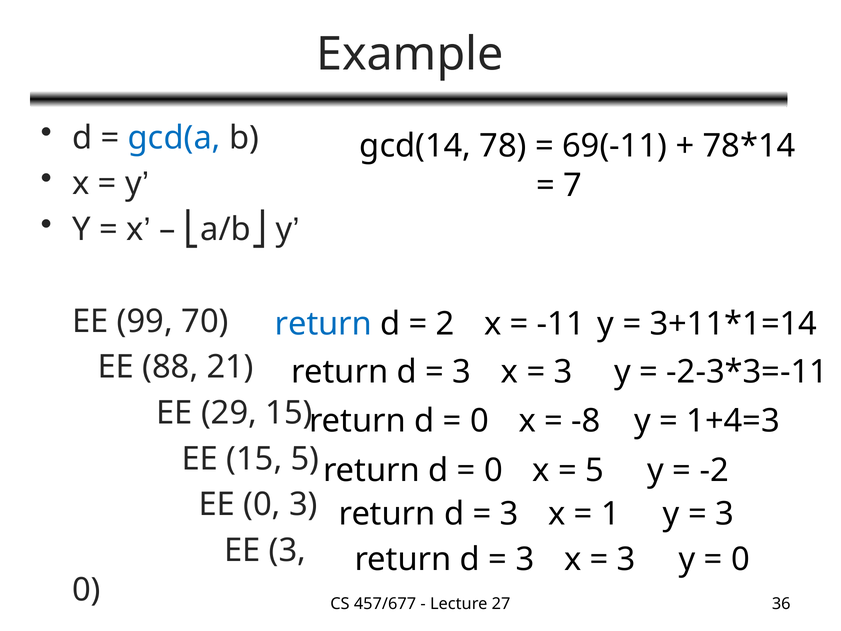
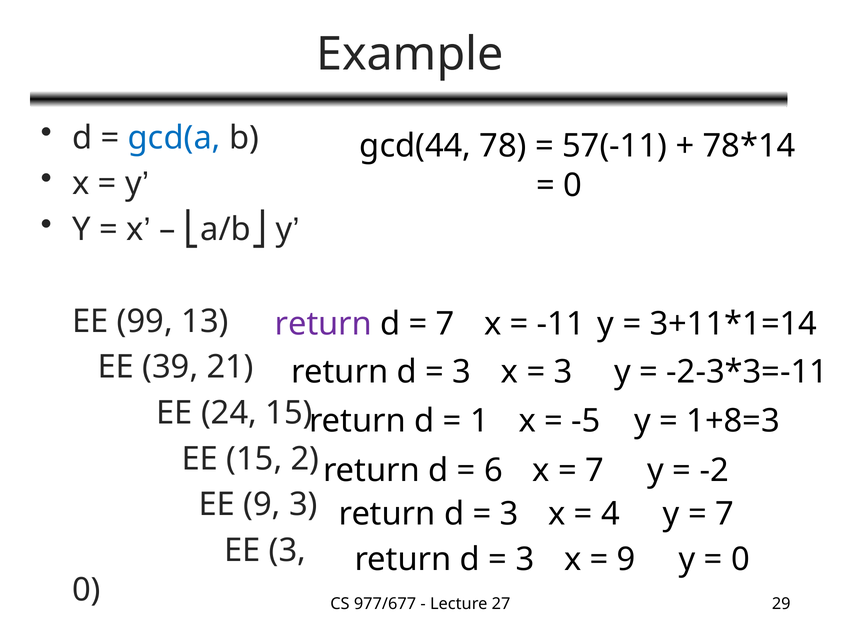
gcd(14: gcd(14 -> gcd(44
69(-11: 69(-11 -> 57(-11
7 at (572, 185): 7 -> 0
70: 70 -> 13
return at (323, 324) colour: blue -> purple
2 at (445, 324): 2 -> 7
88: 88 -> 39
29: 29 -> 24
0 at (479, 421): 0 -> 1
-8: -8 -> -5
1+4=3: 1+4=3 -> 1+8=3
15 5: 5 -> 2
0 at (493, 470): 0 -> 6
5 at (595, 470): 5 -> 7
EE 0: 0 -> 9
1: 1 -> 4
3 at (725, 514): 3 -> 7
3 at (626, 559): 3 -> 9
457/677: 457/677 -> 977/677
36: 36 -> 29
